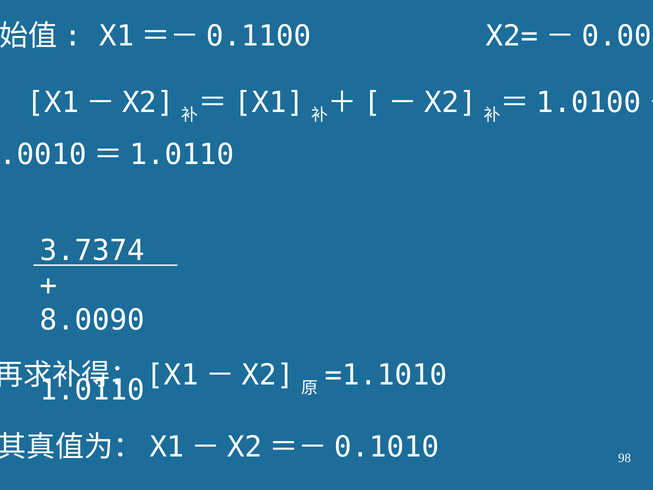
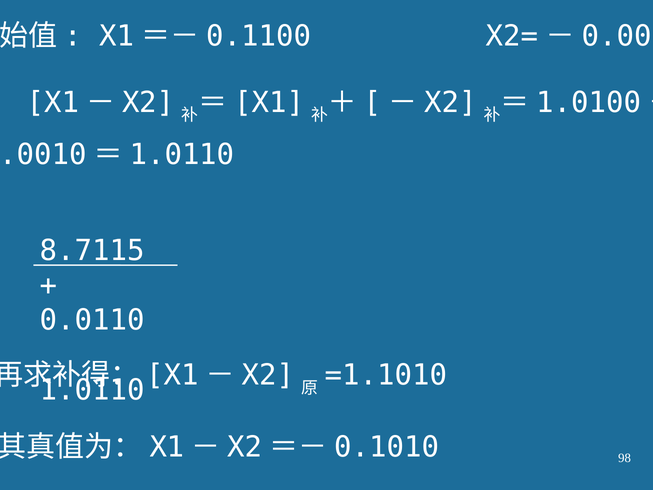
3.7374: 3.7374 -> 8.7115
8.0090: 8.0090 -> 0.0110
